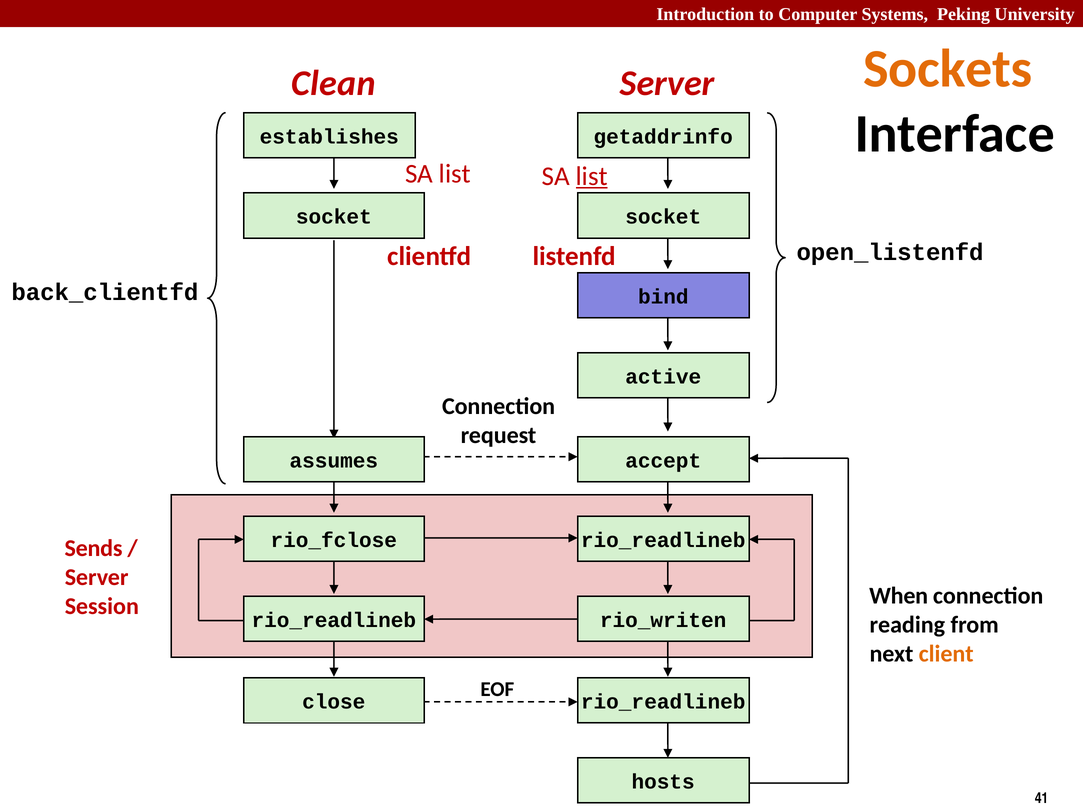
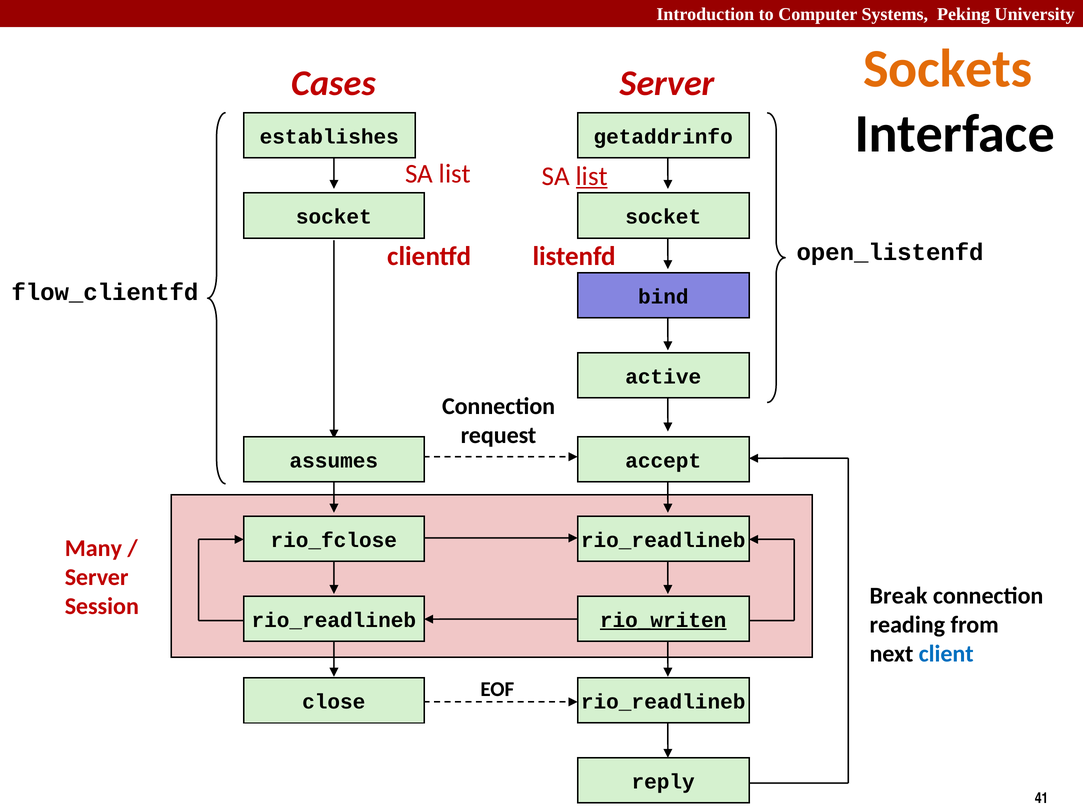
Clean: Clean -> Cases
back_clientfd: back_clientfd -> flow_clientfd
Sends: Sends -> Many
When: When -> Break
rio_writen underline: none -> present
client colour: orange -> blue
hosts: hosts -> reply
